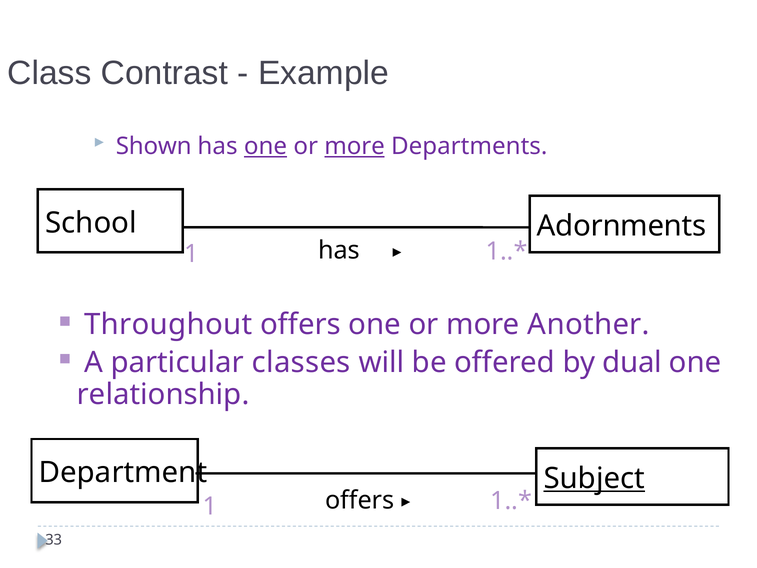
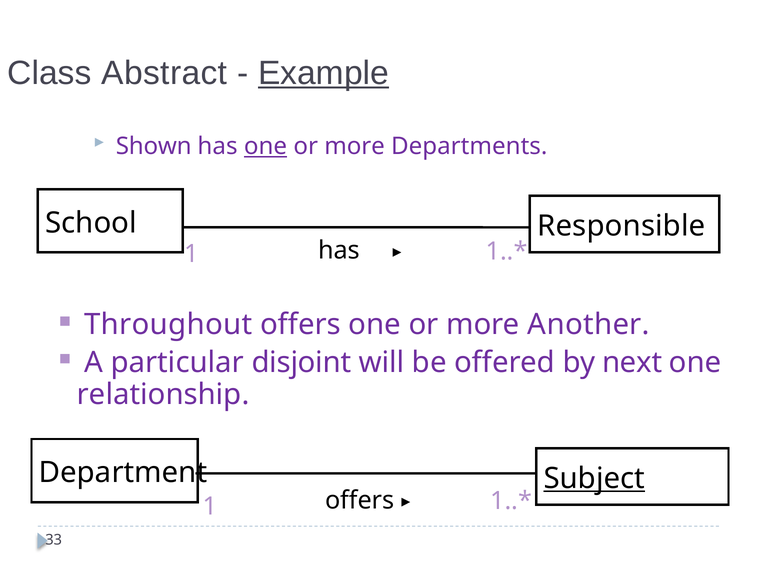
Contrast: Contrast -> Abstract
Example underline: none -> present
more at (355, 146) underline: present -> none
Adornments: Adornments -> Responsible
classes: classes -> disjoint
dual: dual -> next
